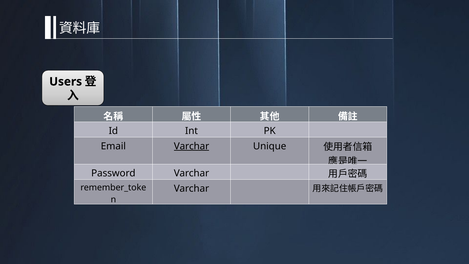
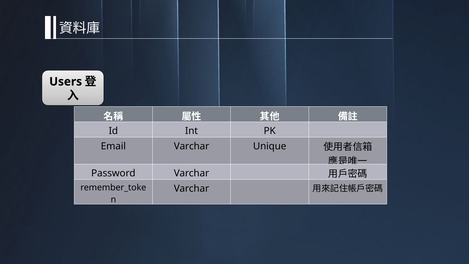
Varchar at (192, 146) underline: present -> none
